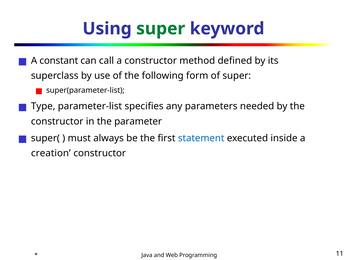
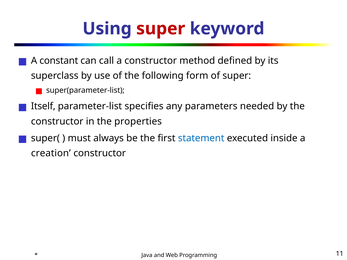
super at (161, 29) colour: green -> red
Type: Type -> Itself
parameter: parameter -> properties
